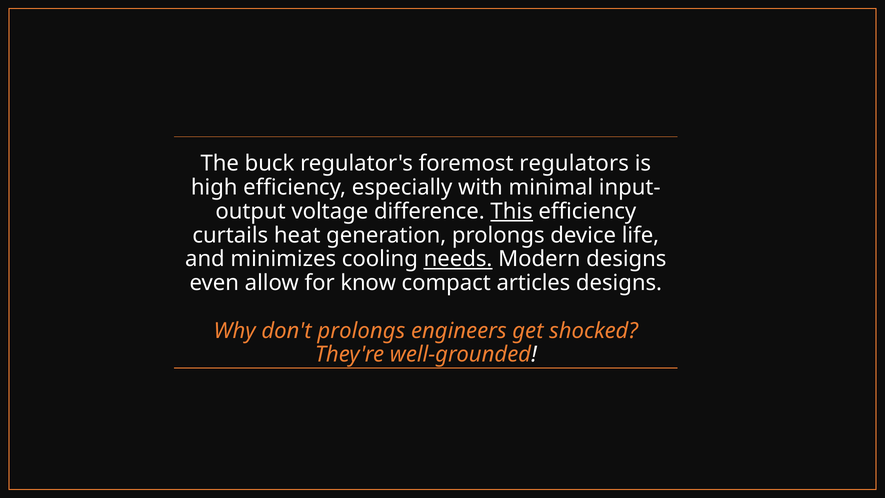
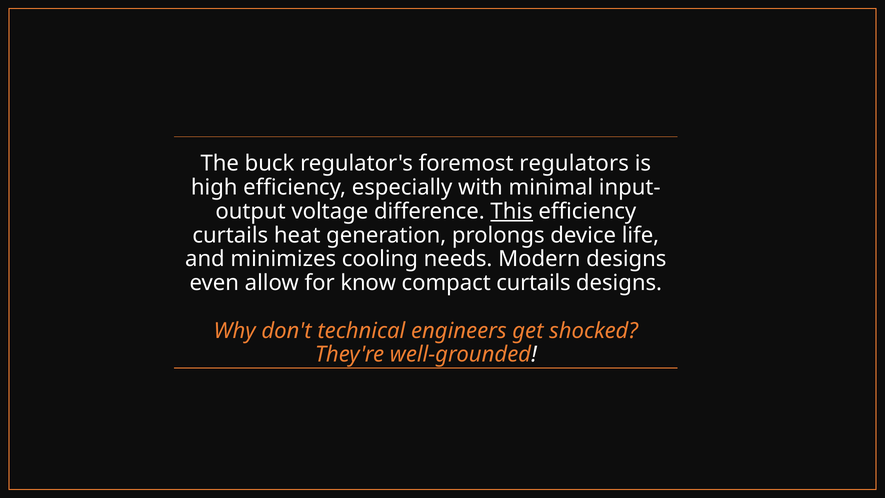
needs underline: present -> none
compact articles: articles -> curtails
don't prolongs: prolongs -> technical
